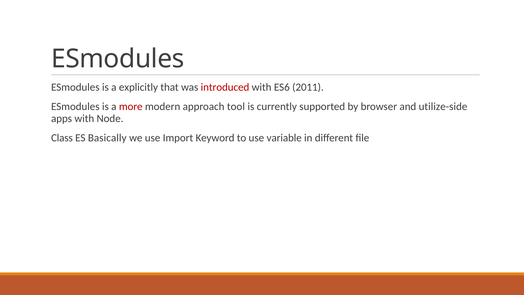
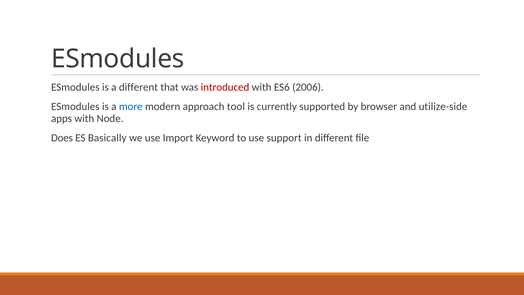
a explicitly: explicitly -> different
2011: 2011 -> 2006
more colour: red -> blue
Class: Class -> Does
variable: variable -> support
